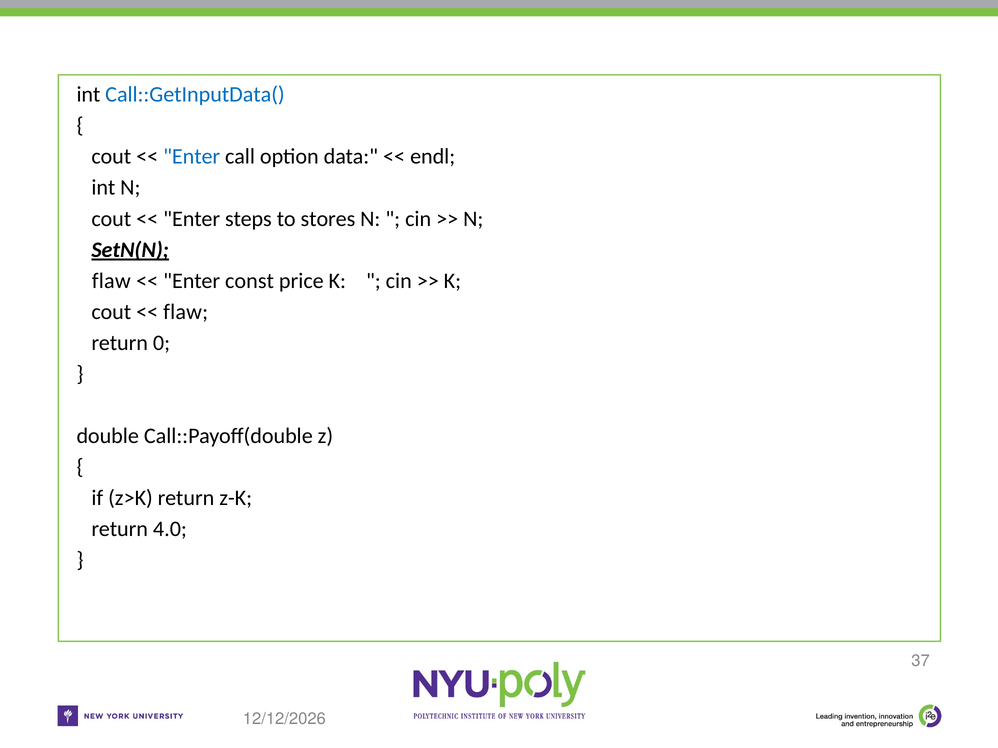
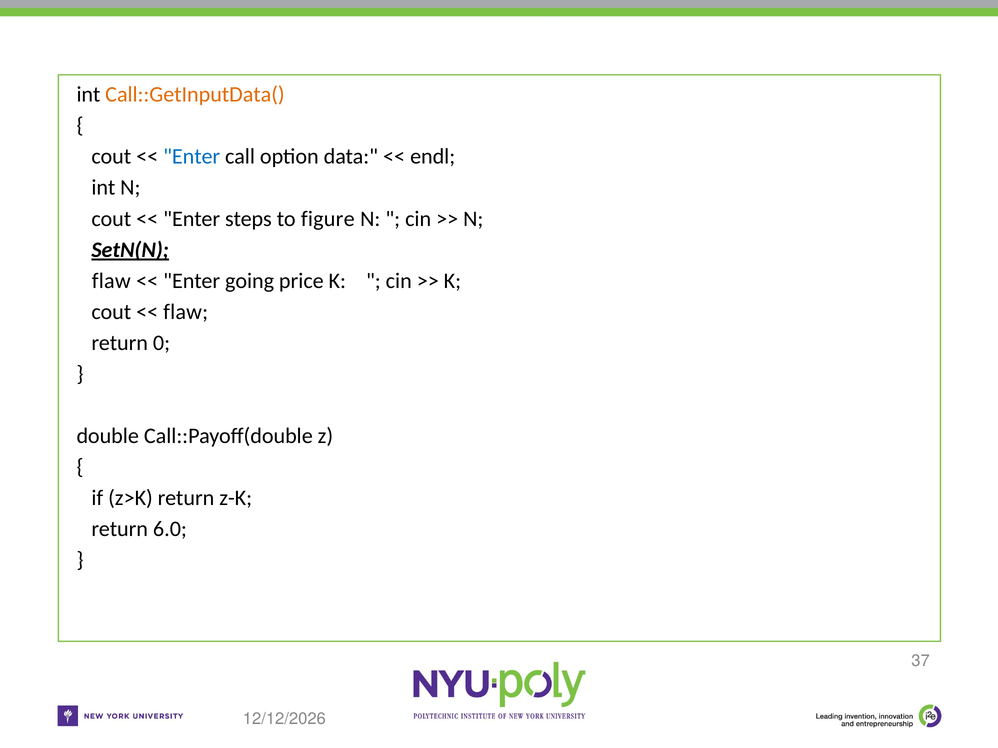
Call::GetInputData( colour: blue -> orange
stores: stores -> figure
const: const -> going
4.0: 4.0 -> 6.0
